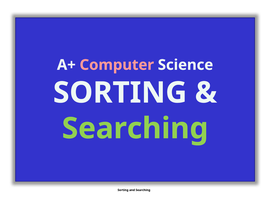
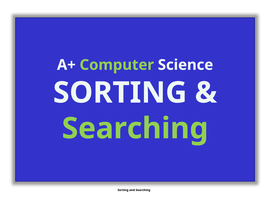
Computer colour: pink -> light green
